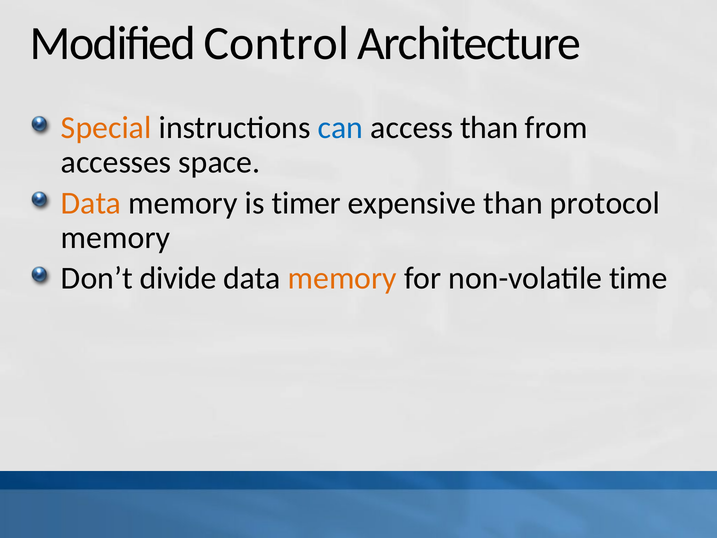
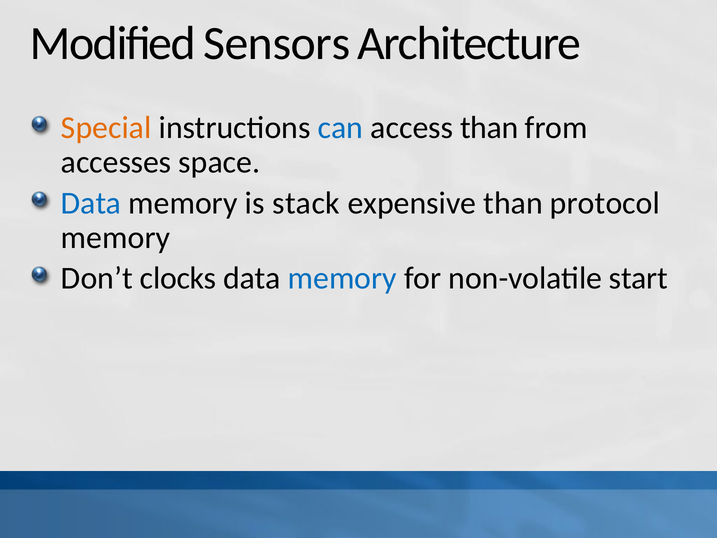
Control: Control -> Sensors
Data at (91, 203) colour: orange -> blue
timer: timer -> stack
divide: divide -> clocks
memory at (342, 278) colour: orange -> blue
time: time -> start
